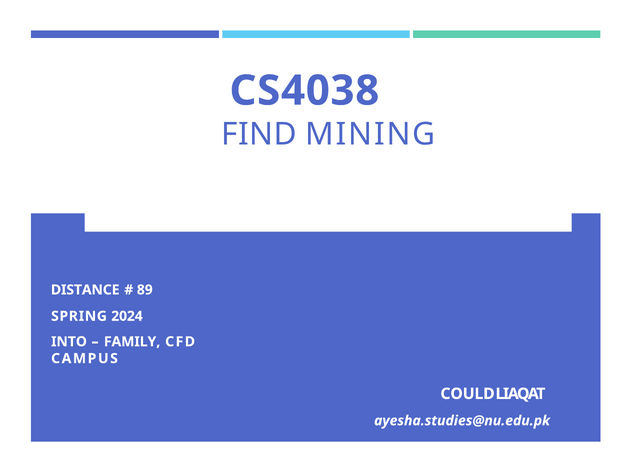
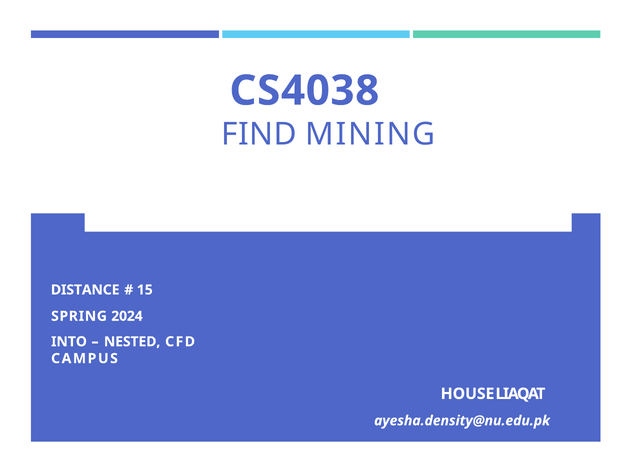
89: 89 -> 15
FAMILY: FAMILY -> NESTED
COULD: COULD -> HOUSE
ayesha.studies@nu.edu.pk: ayesha.studies@nu.edu.pk -> ayesha.density@nu.edu.pk
